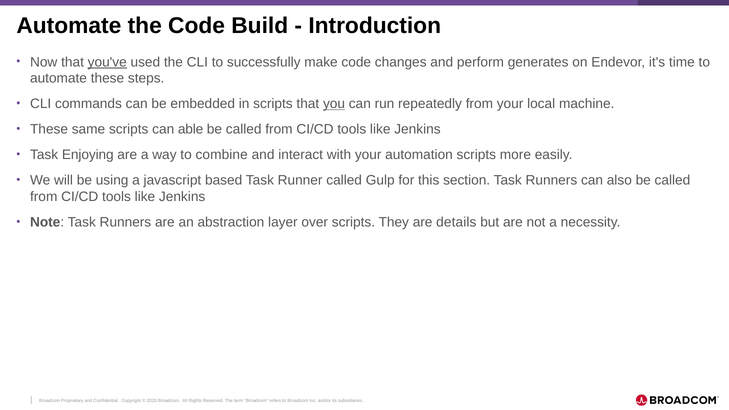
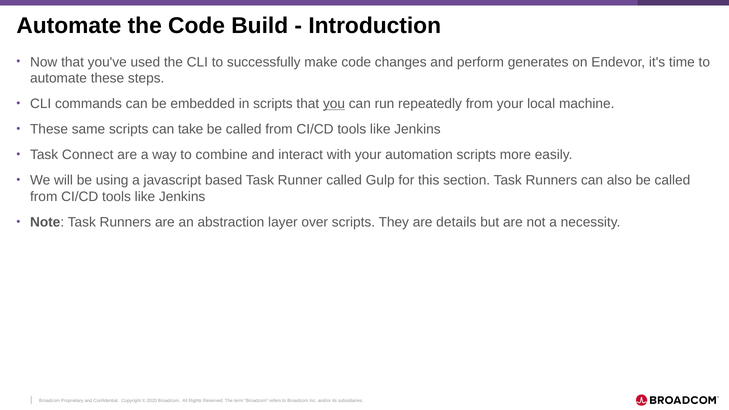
you've underline: present -> none
able: able -> take
Enjoying: Enjoying -> Connect
